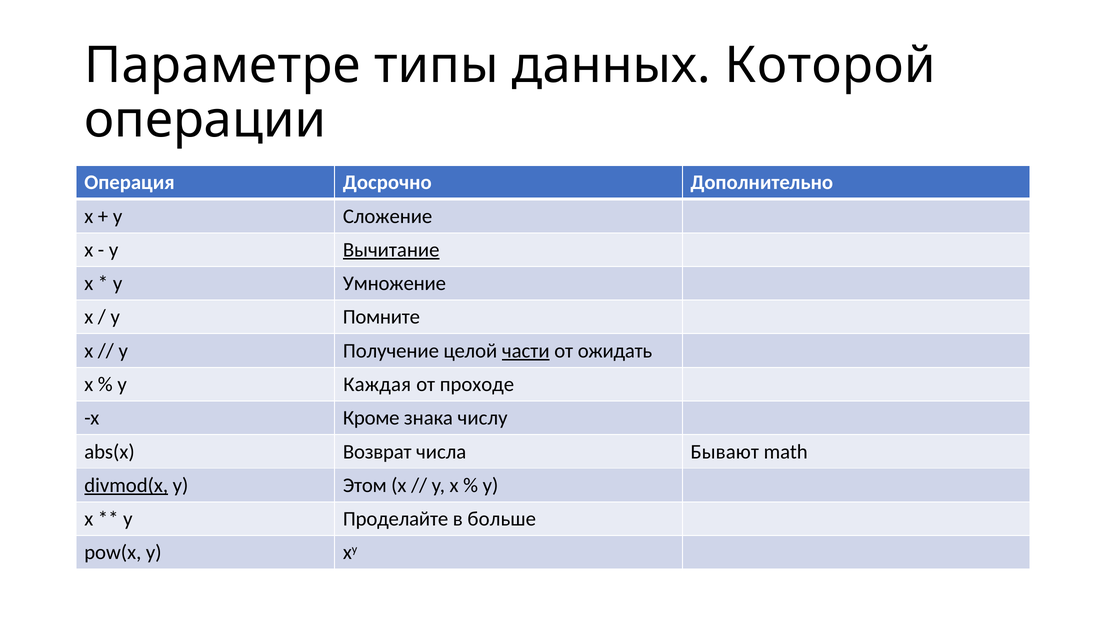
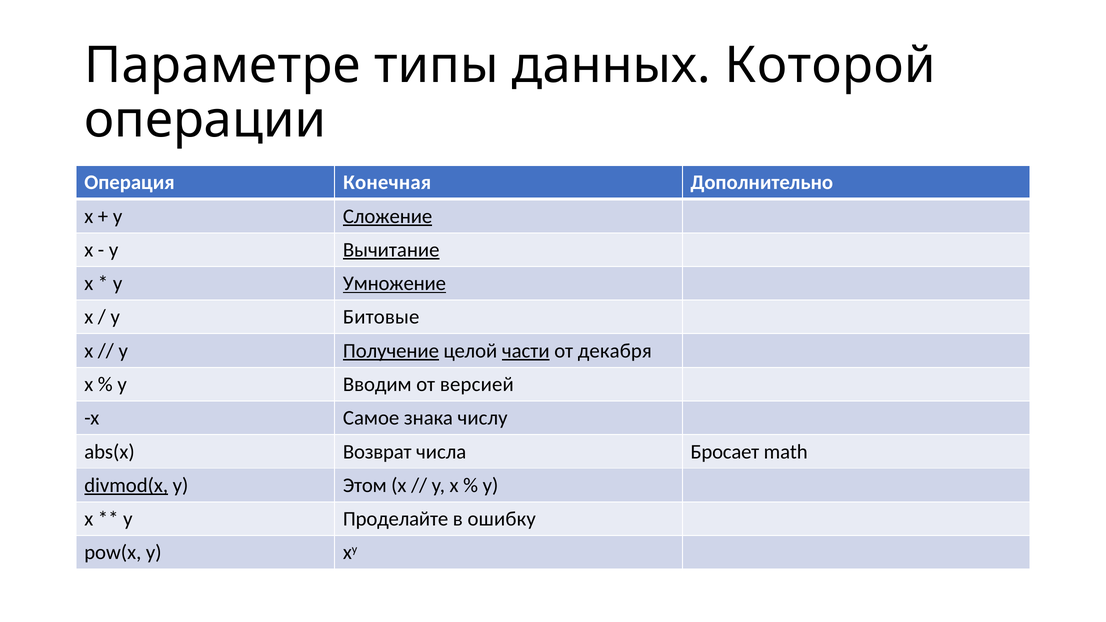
Досрочно: Досрочно -> Конечная
Сложение underline: none -> present
Умножение underline: none -> present
Помните: Помните -> Битовые
Получение underline: none -> present
ожидать: ожидать -> декабря
Каждая: Каждая -> Вводим
проходе: проходе -> версией
Кроме: Кроме -> Самое
Бывают: Бывают -> Бросает
больше: больше -> ошибку
